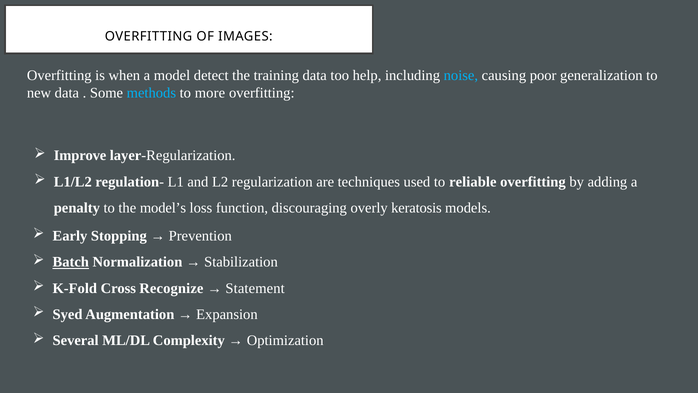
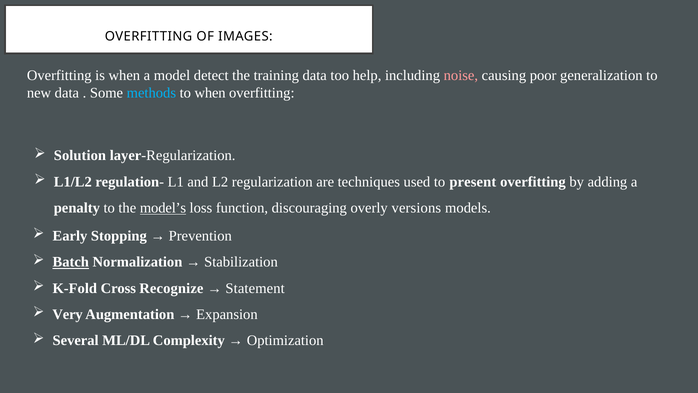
noise colour: light blue -> pink
to more: more -> when
Improve: Improve -> Solution
reliable: reliable -> present
model’s underline: none -> present
keratosis: keratosis -> versions
Syed: Syed -> Very
